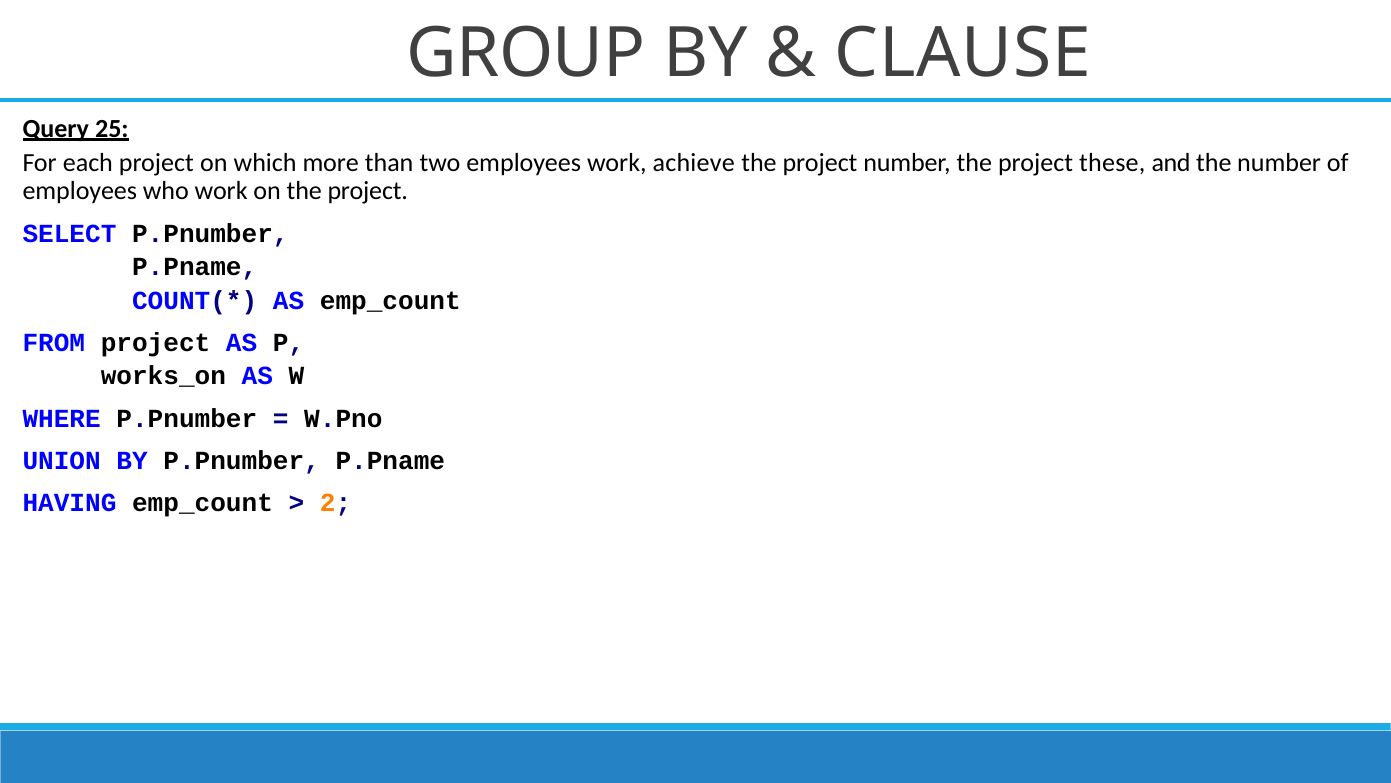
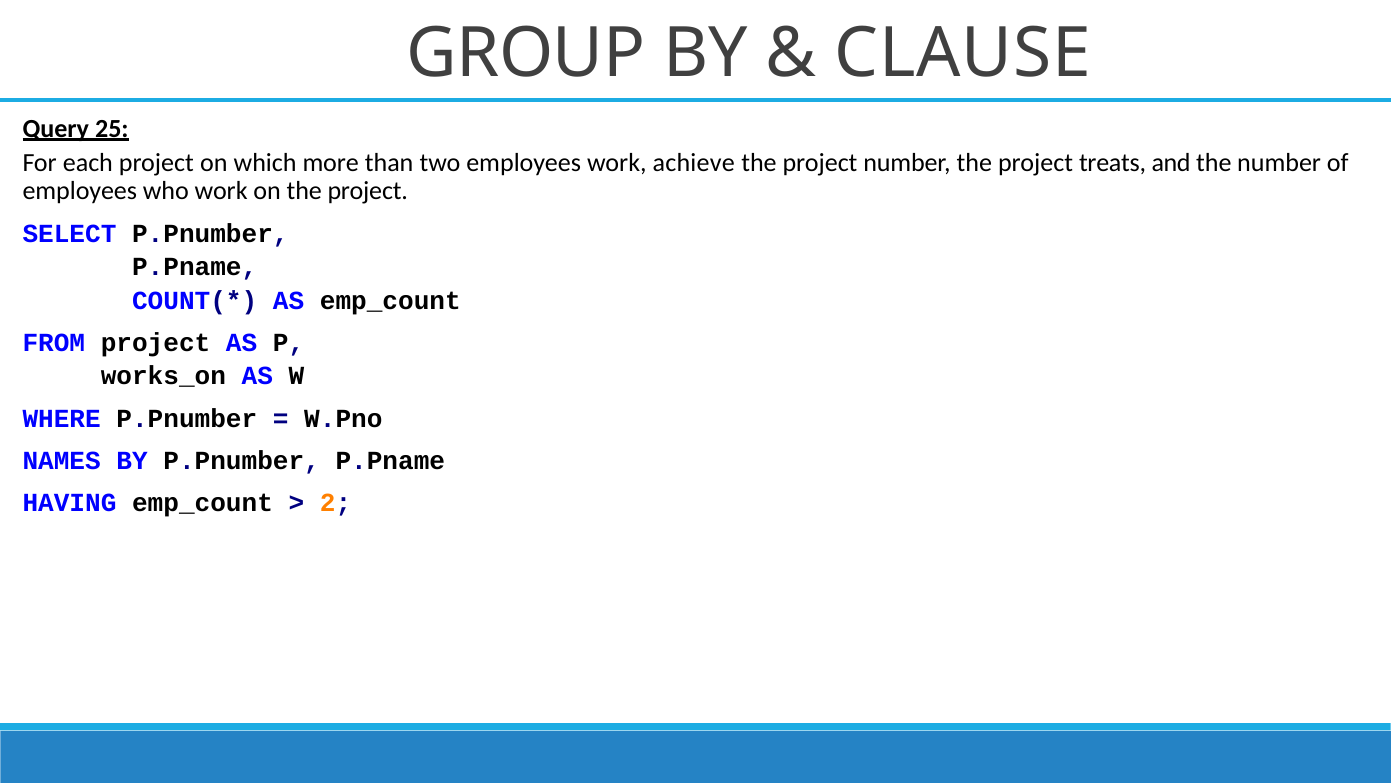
these: these -> treats
UNION: UNION -> NAMES
